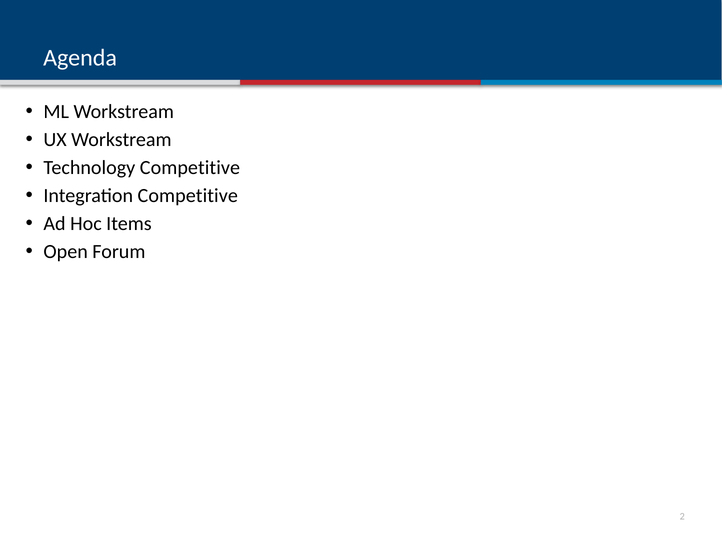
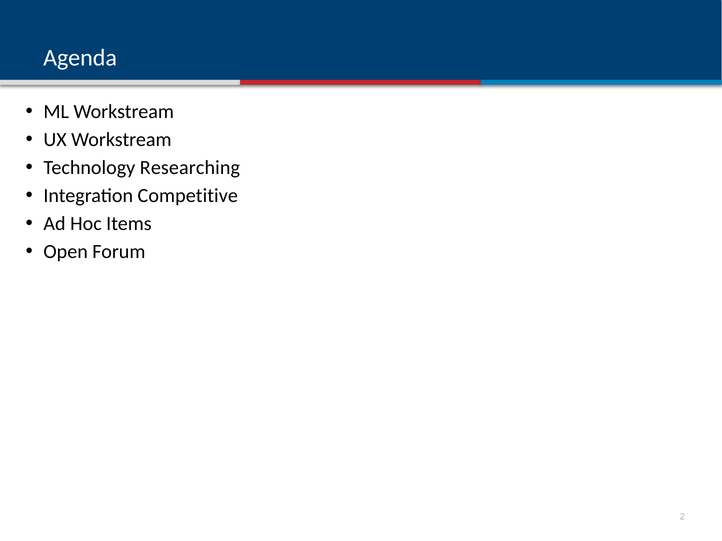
Technology Competitive: Competitive -> Researching
